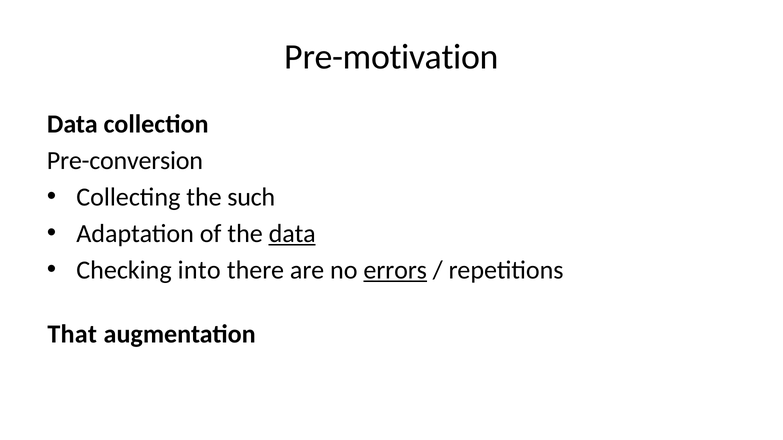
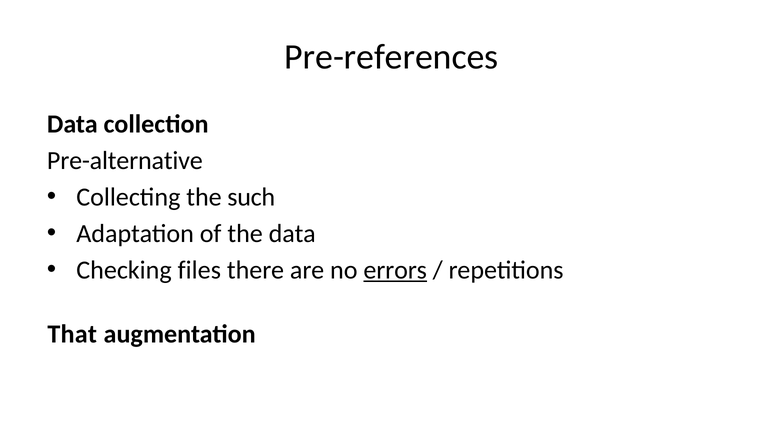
Pre-motivation: Pre-motivation -> Pre-references
Pre-conversion: Pre-conversion -> Pre-alternative
data at (292, 234) underline: present -> none
into: into -> files
